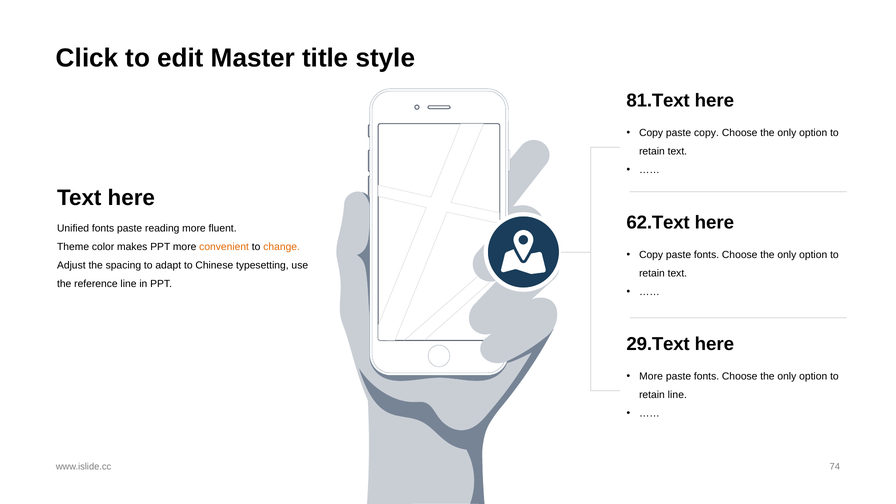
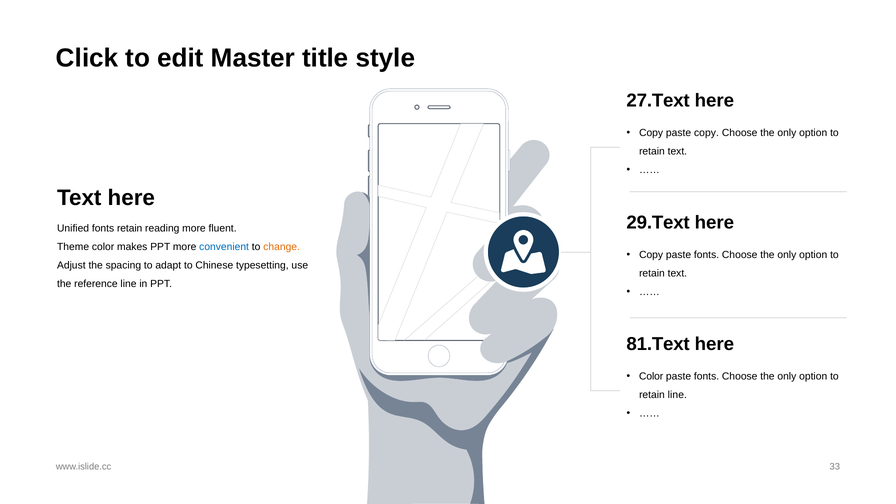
81.Text: 81.Text -> 27.Text
62.Text: 62.Text -> 29.Text
fonts paste: paste -> retain
convenient colour: orange -> blue
29.Text: 29.Text -> 81.Text
More at (651, 376): More -> Color
74: 74 -> 33
